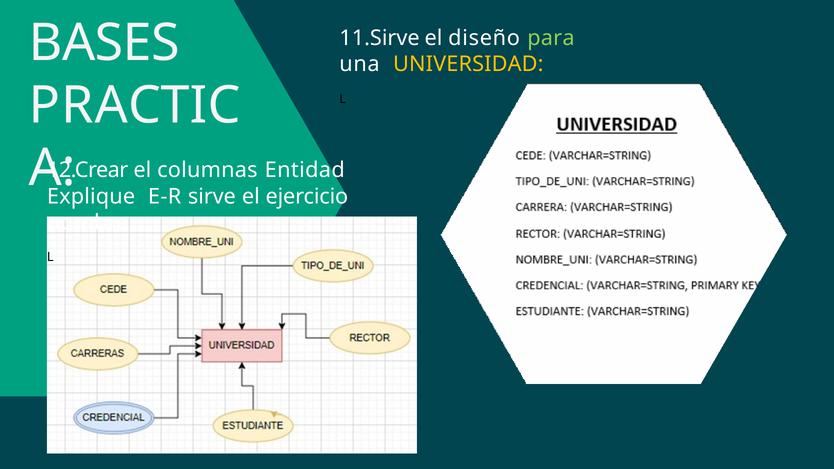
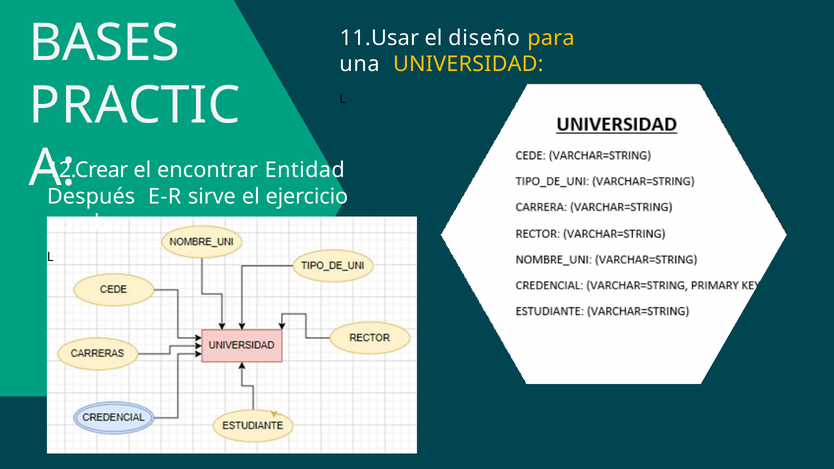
11.Sirve: 11.Sirve -> 11.Usar
para colour: light green -> yellow
columnas: columnas -> encontrar
Explique: Explique -> Después
